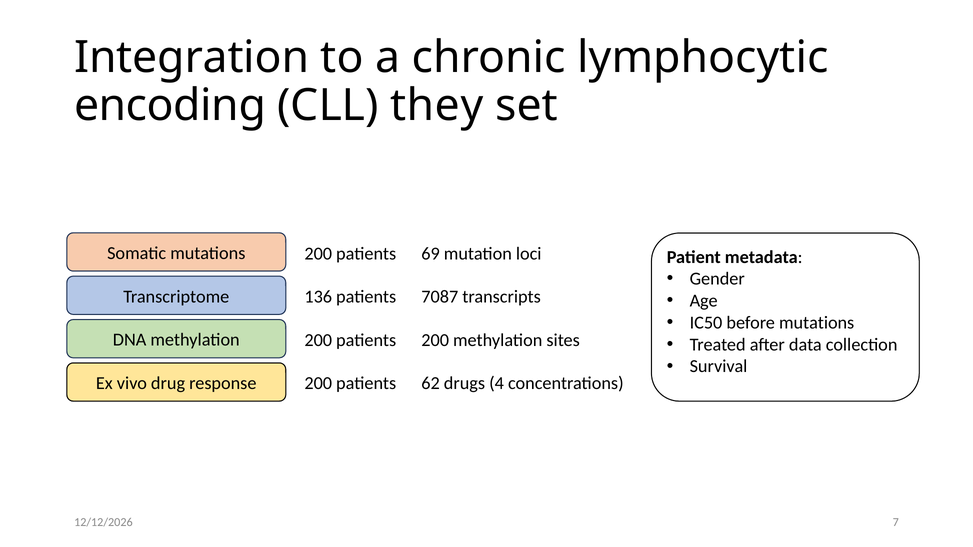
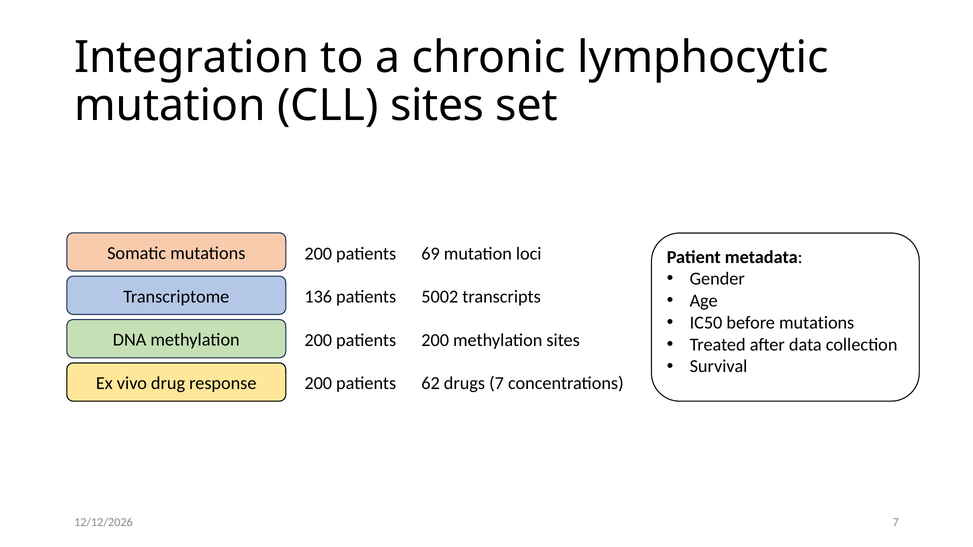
encoding at (170, 106): encoding -> mutation
CLL they: they -> sites
7087: 7087 -> 5002
drugs 4: 4 -> 7
